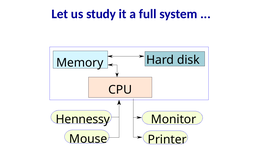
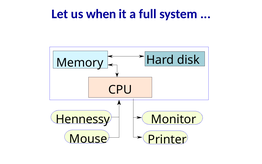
study: study -> when
